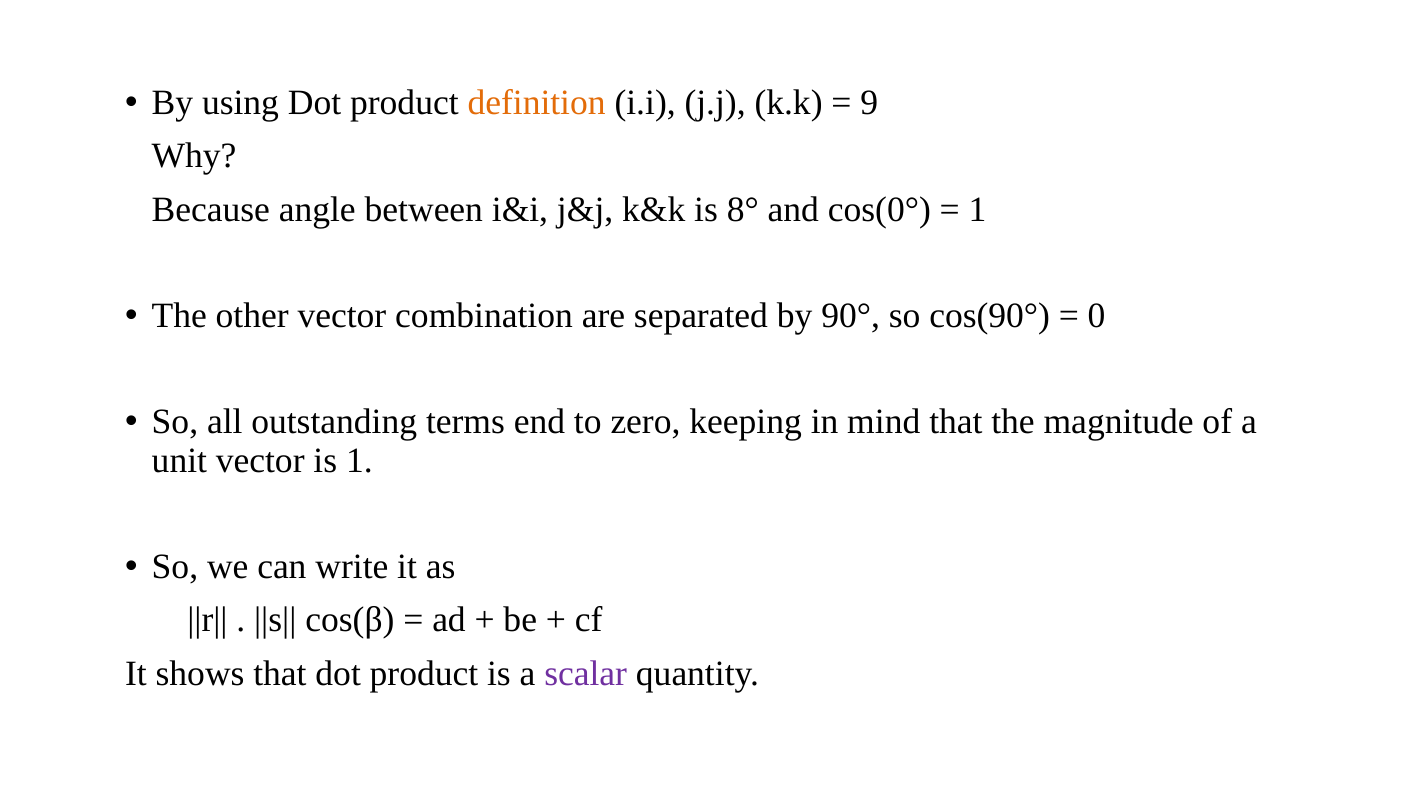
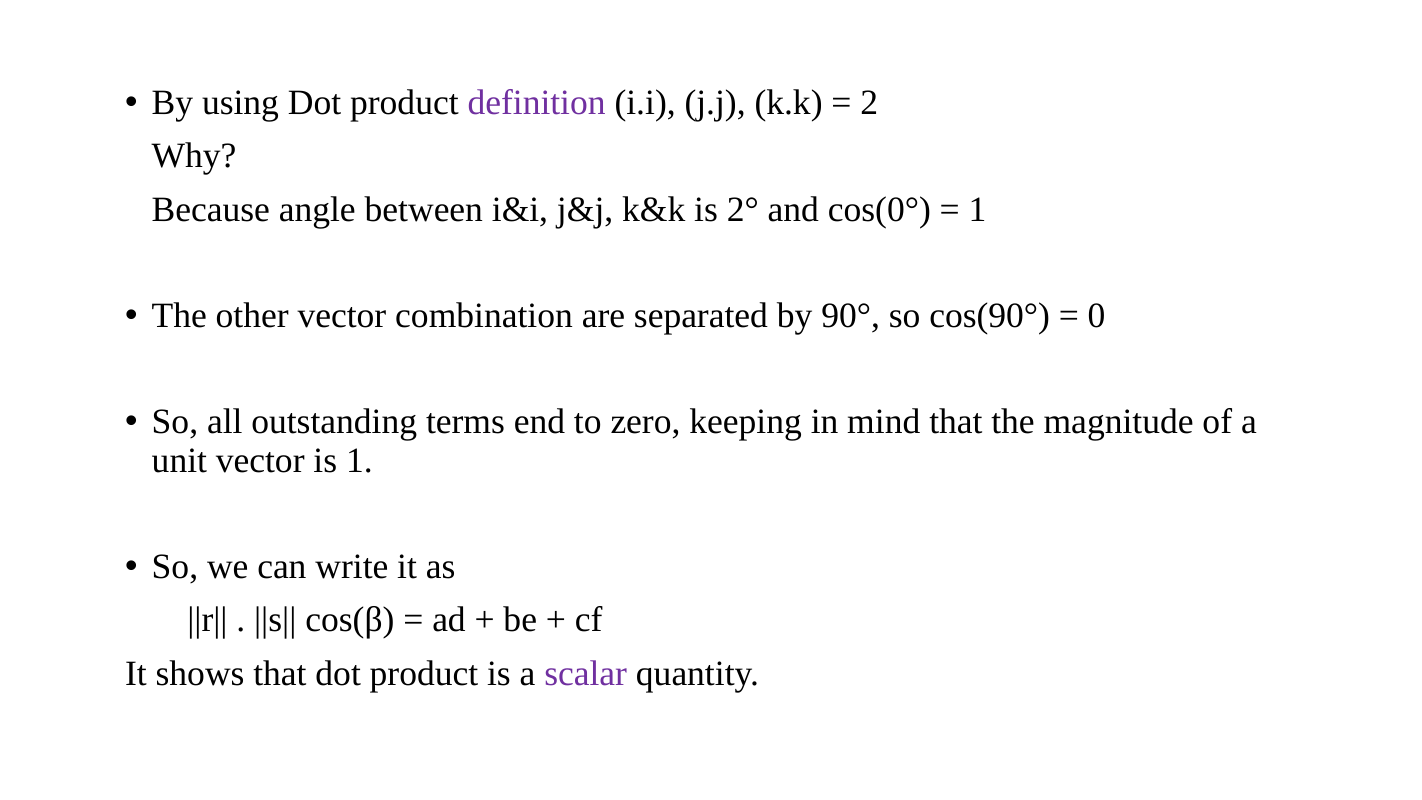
definition colour: orange -> purple
9: 9 -> 2
8°: 8° -> 2°
